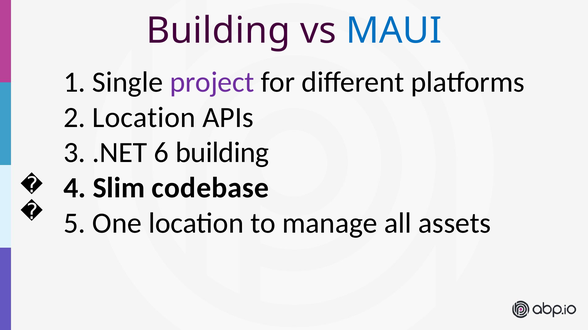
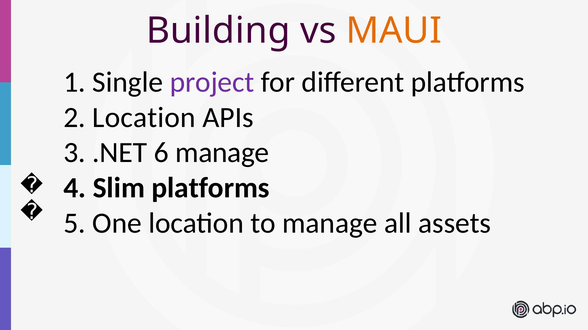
MAUI colour: blue -> orange
6 building: building -> manage
Slim codebase: codebase -> platforms
